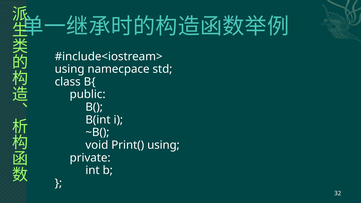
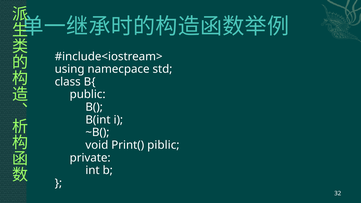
Print( using: using -> piblic
